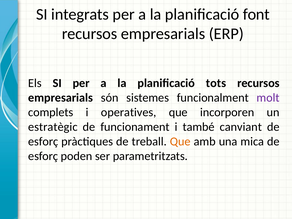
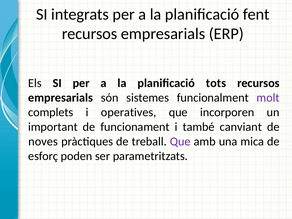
font: font -> fent
estratègic: estratègic -> important
esforç at (43, 142): esforç -> noves
Que at (180, 142) colour: orange -> purple
